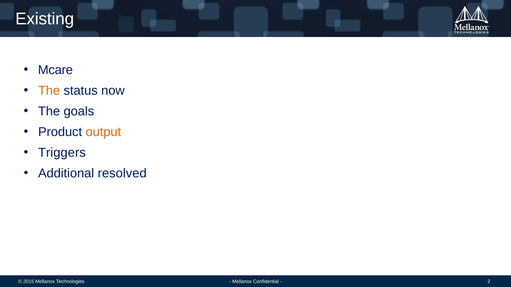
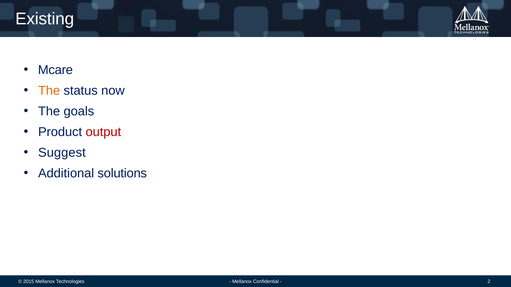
output colour: orange -> red
Triggers: Triggers -> Suggest
resolved: resolved -> solutions
